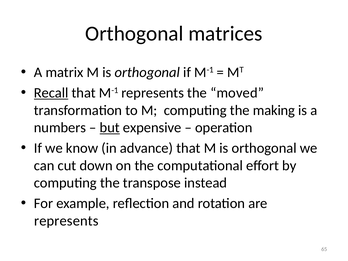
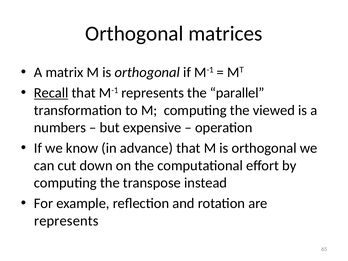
moved: moved -> parallel
making: making -> viewed
but underline: present -> none
